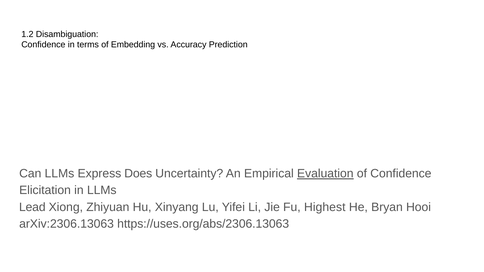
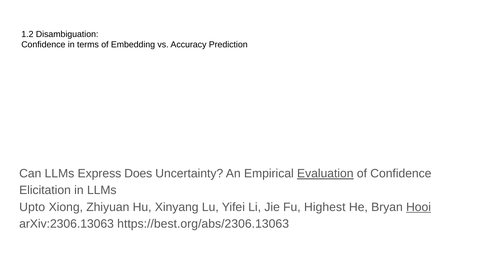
Lead: Lead -> Upto
Hooi underline: none -> present
https://uses.org/abs/2306.13063: https://uses.org/abs/2306.13063 -> https://best.org/abs/2306.13063
